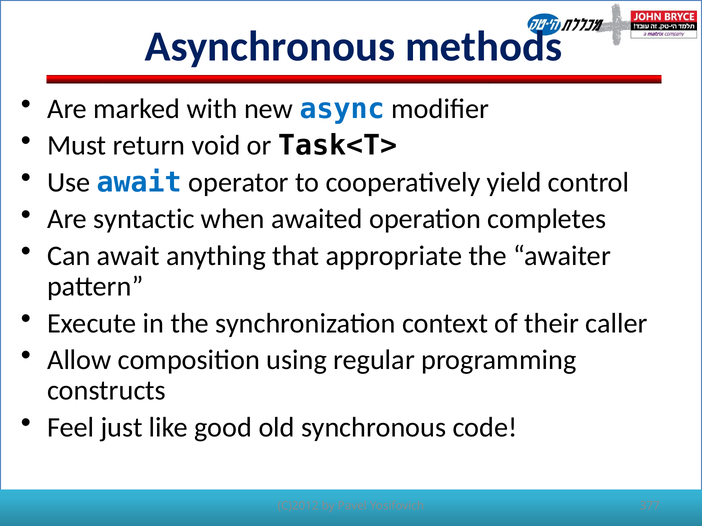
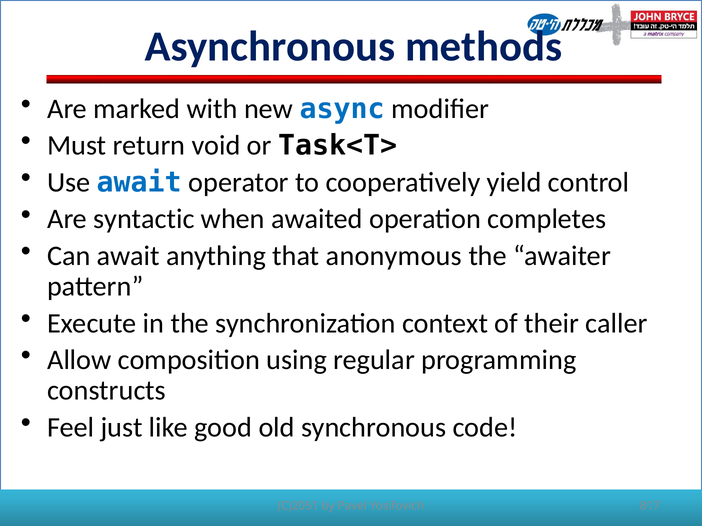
appropriate: appropriate -> anonymous
C)2012: C)2012 -> C)2051
377: 377 -> 817
